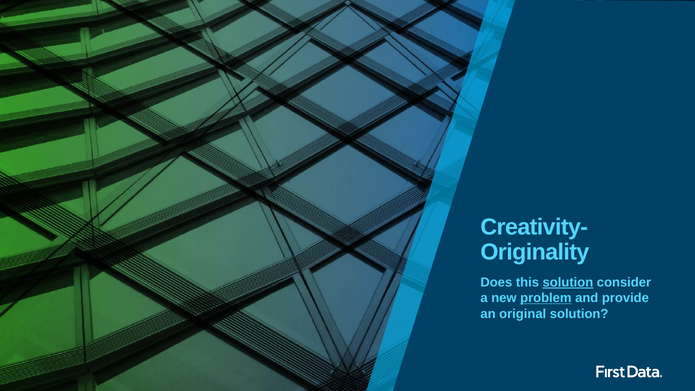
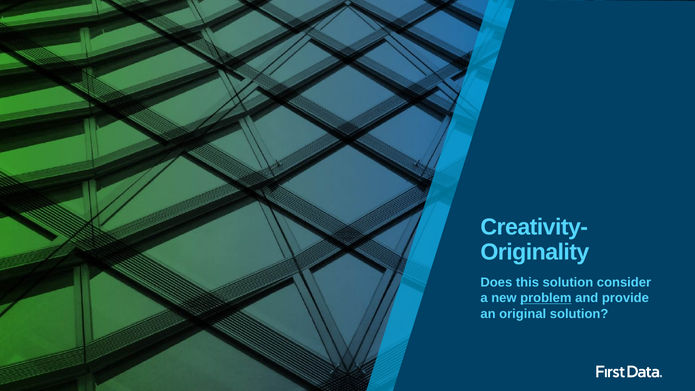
solution at (568, 282) underline: present -> none
